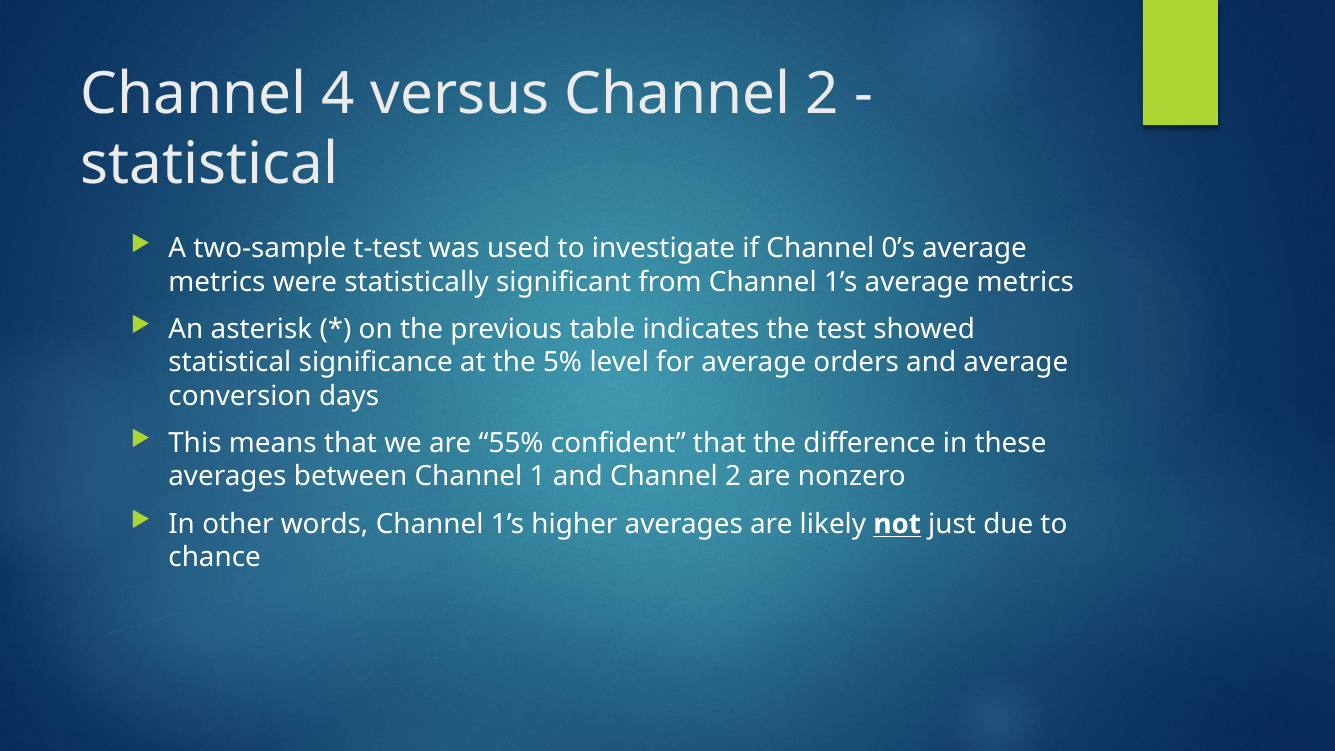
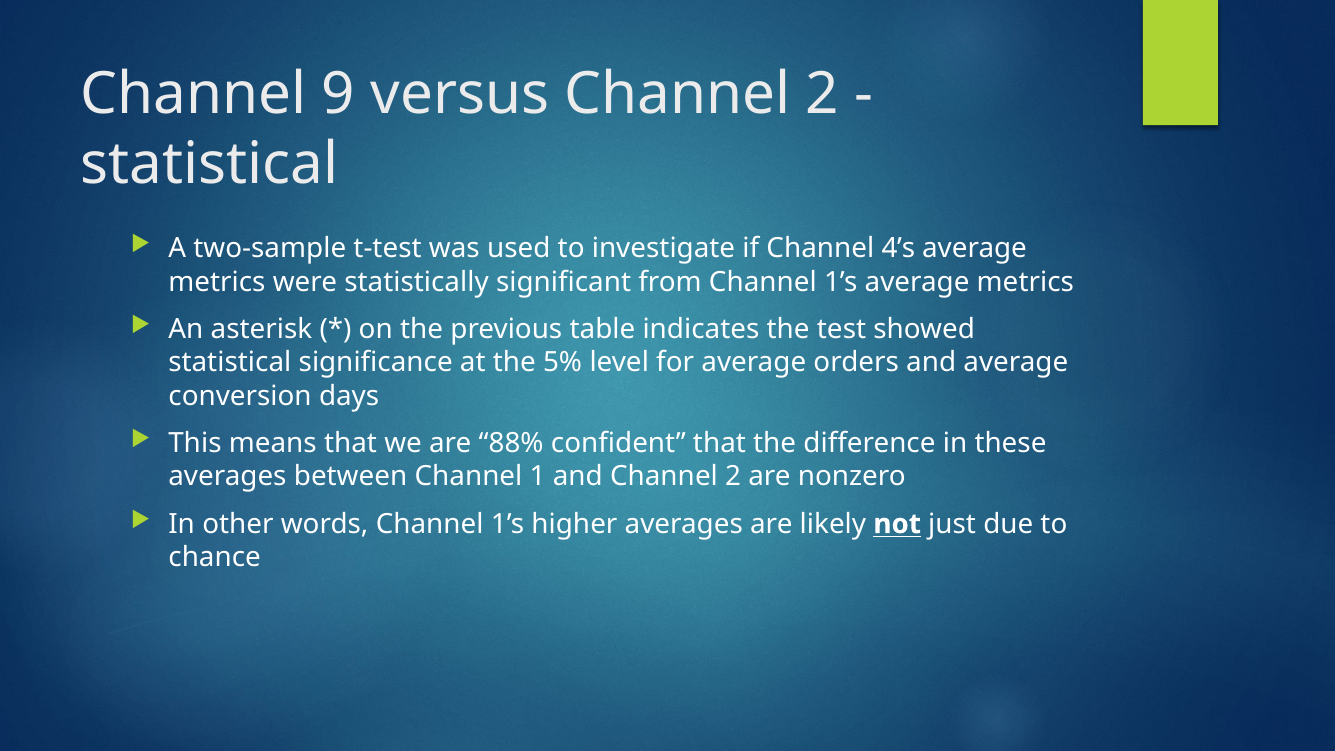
4: 4 -> 9
0’s: 0’s -> 4’s
55%: 55% -> 88%
